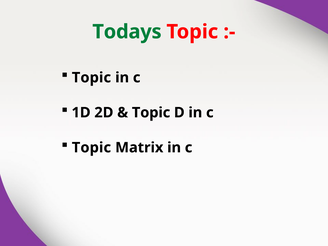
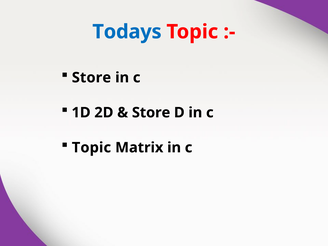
Todays colour: green -> blue
Topic at (91, 78): Topic -> Store
Topic at (151, 113): Topic -> Store
